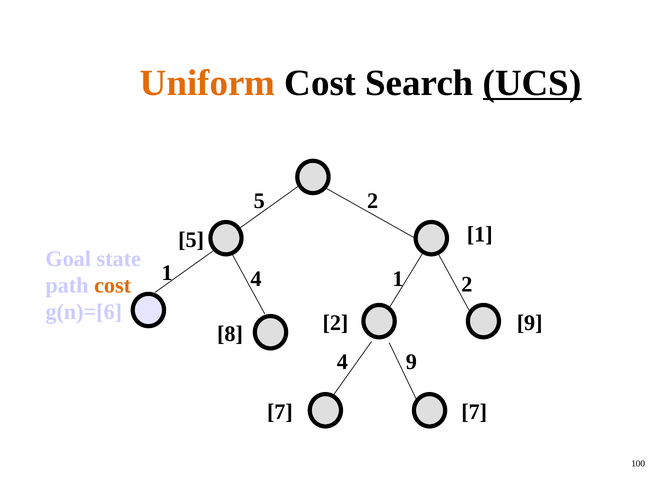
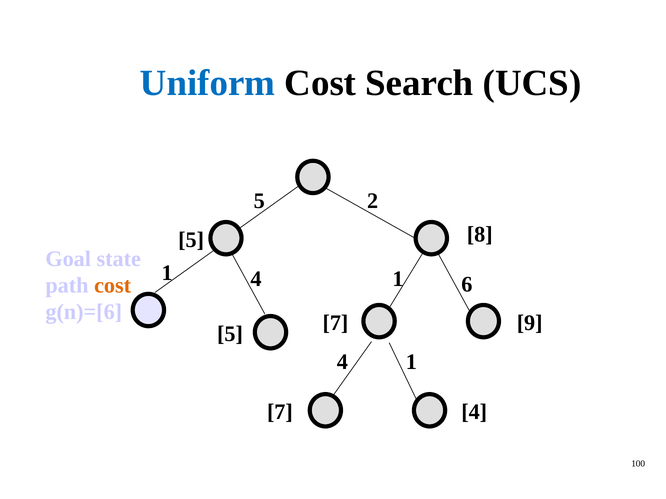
Uniform colour: orange -> blue
UCS underline: present -> none
1 at (480, 235): 1 -> 8
1 2: 2 -> 6
2 at (335, 323): 2 -> 7
8 at (230, 334): 8 -> 5
9 at (411, 362): 9 -> 1
7 7: 7 -> 4
